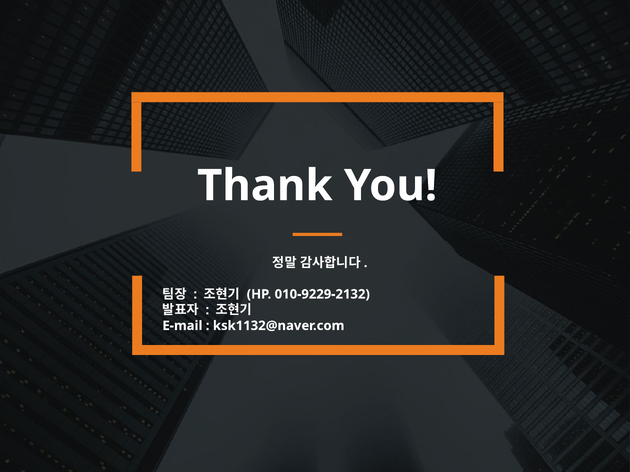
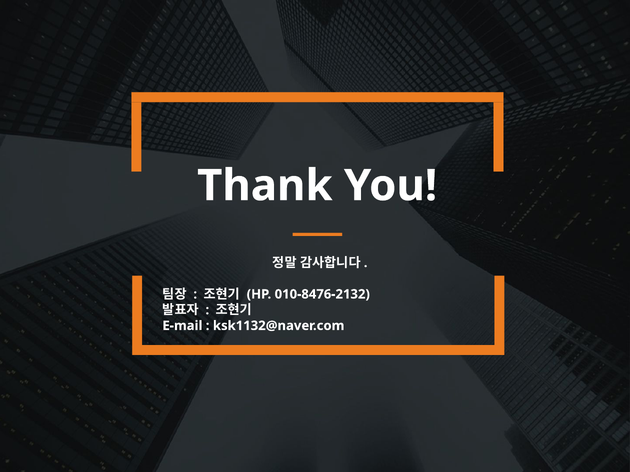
010-9229-2132: 010-9229-2132 -> 010-8476-2132
